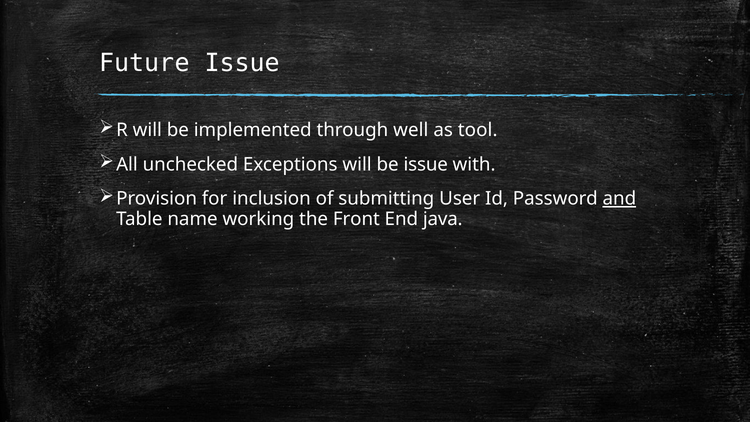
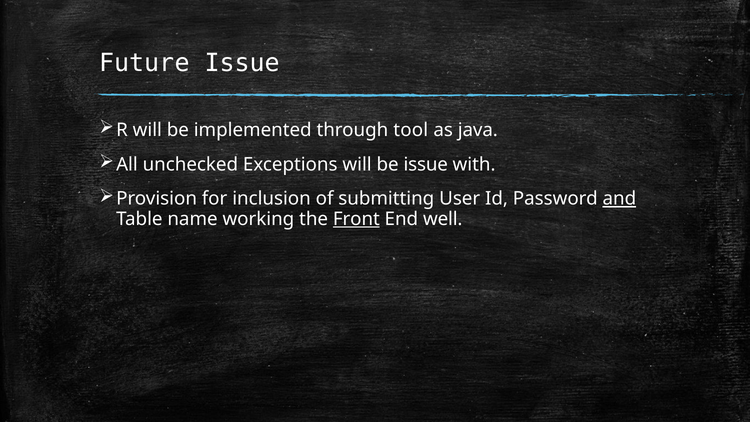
well: well -> tool
tool: tool -> java
Front underline: none -> present
java: java -> well
